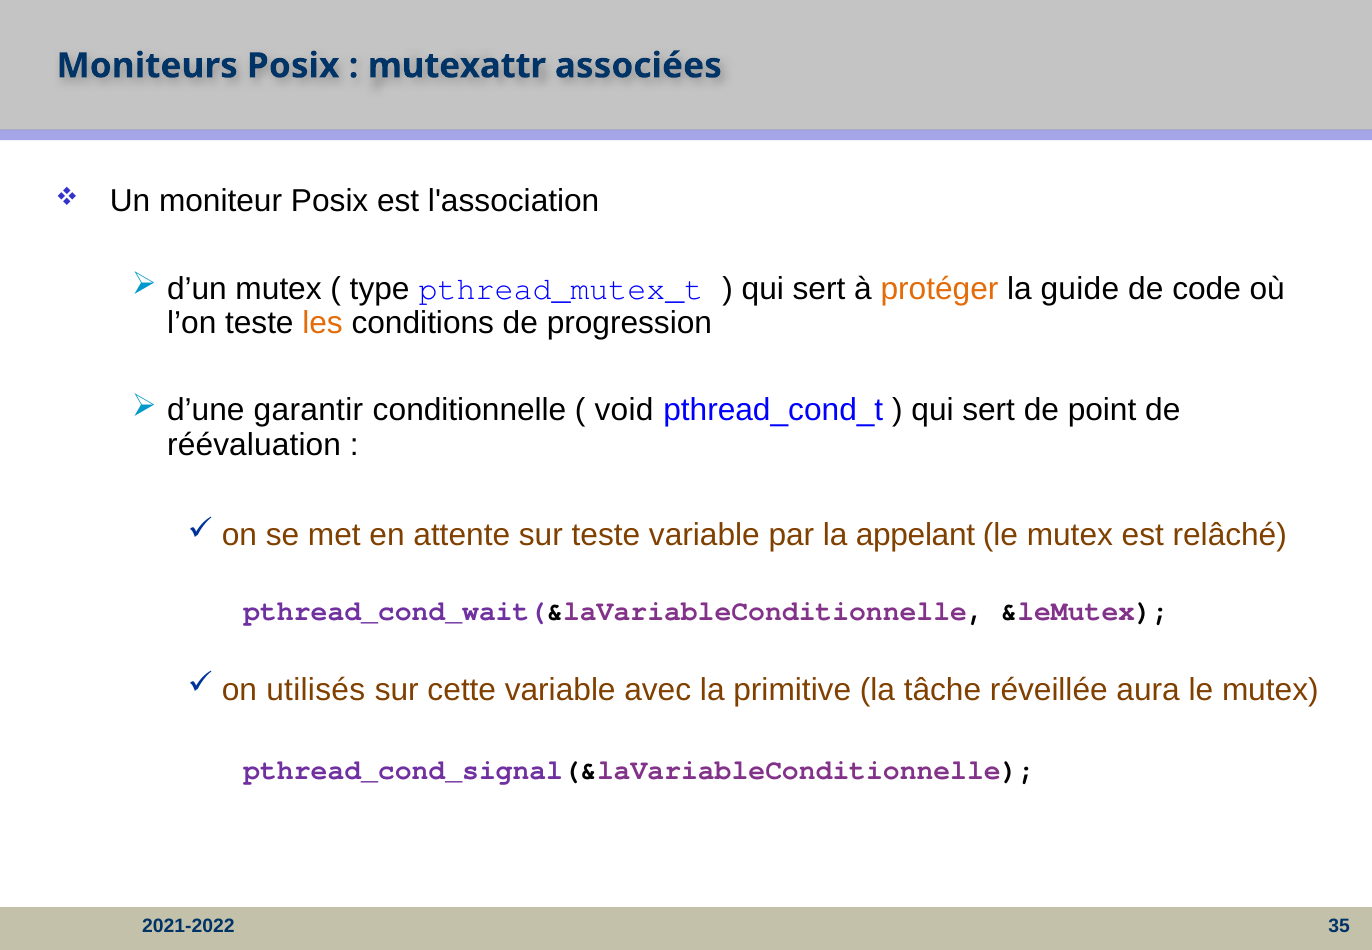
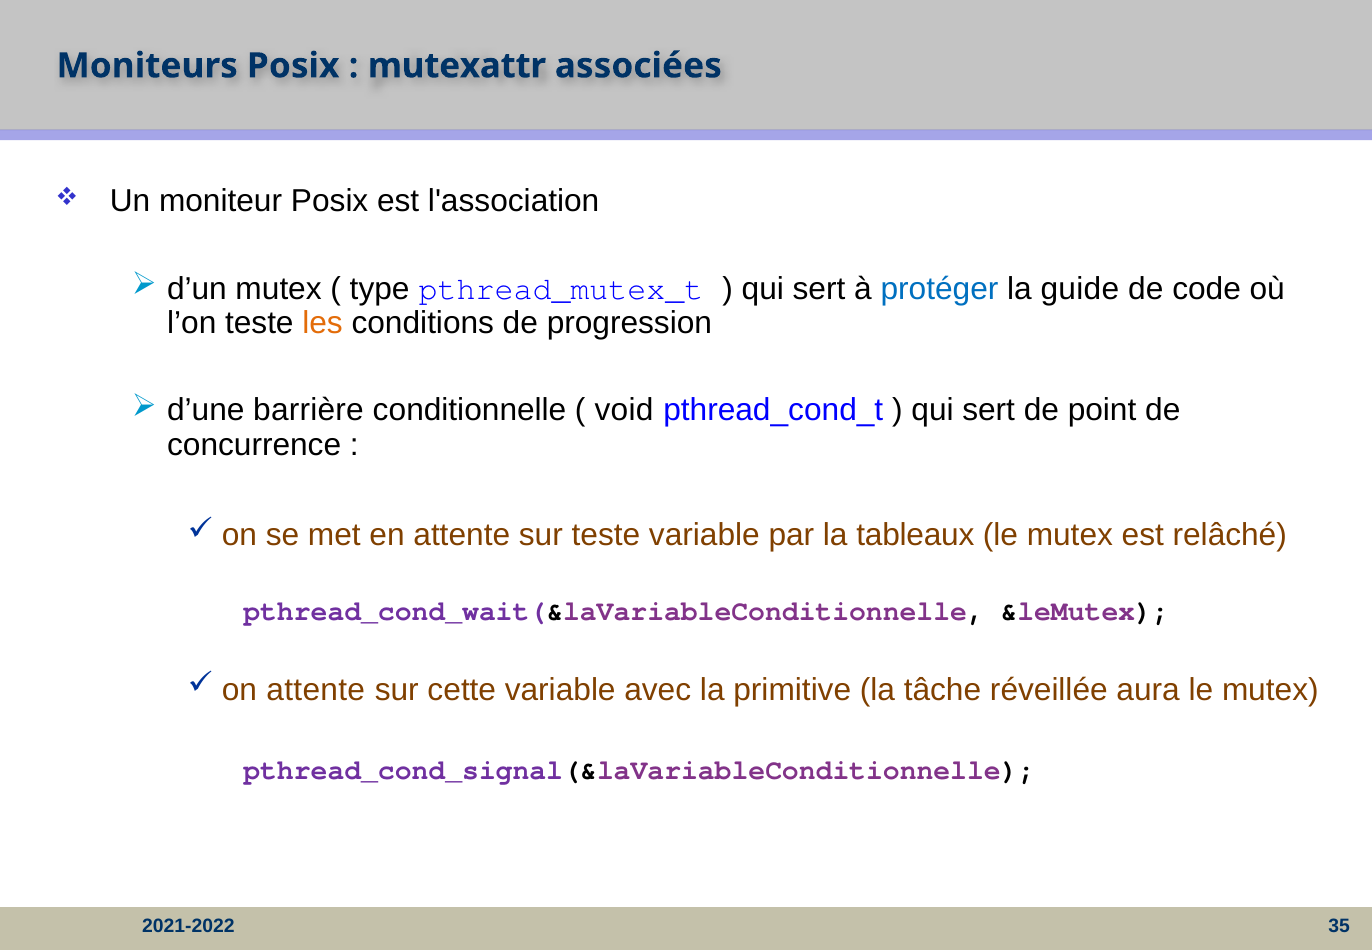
protéger colour: orange -> blue
garantir: garantir -> barrière
réévaluation: réévaluation -> concurrence
appelant: appelant -> tableaux
on utilisés: utilisés -> attente
